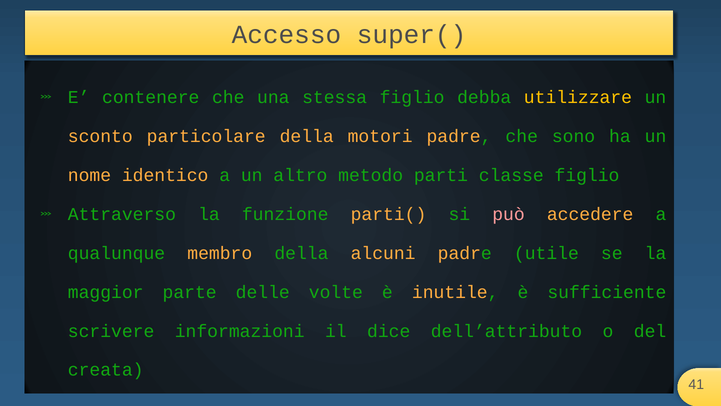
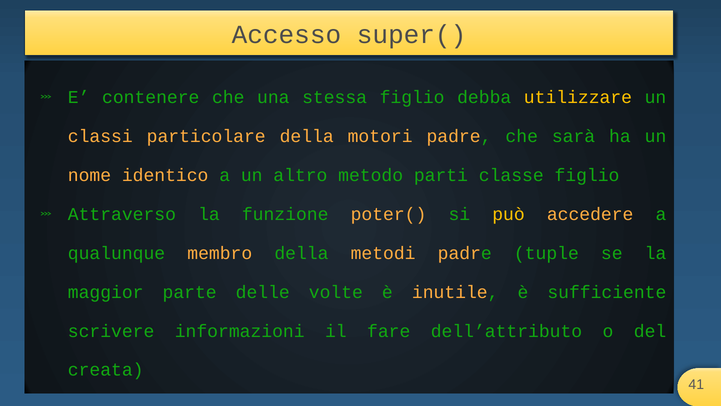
sconto: sconto -> classi
sono: sono -> sarà
parti(: parti( -> poter(
può colour: pink -> yellow
alcuni: alcuni -> metodi
utile: utile -> tuple
dice: dice -> fare
